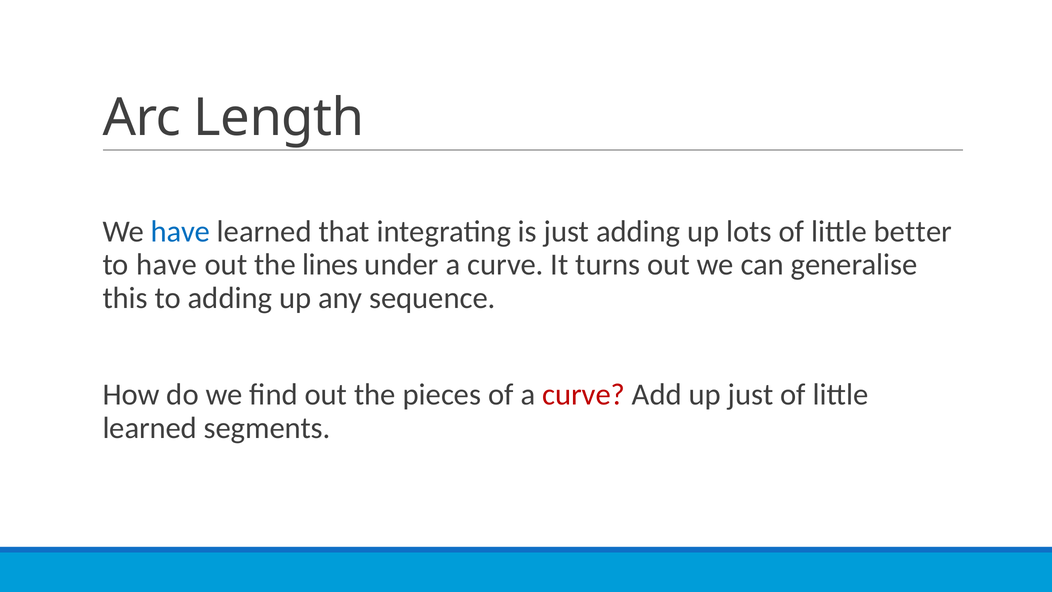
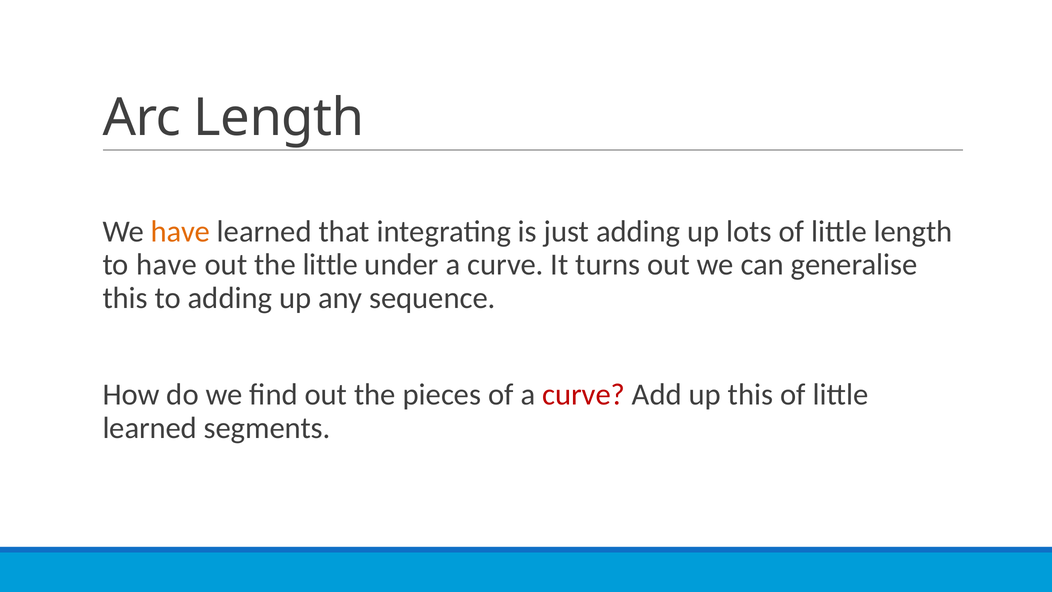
have at (180, 232) colour: blue -> orange
little better: better -> length
the lines: lines -> little
up just: just -> this
